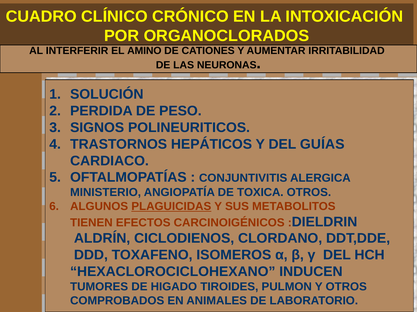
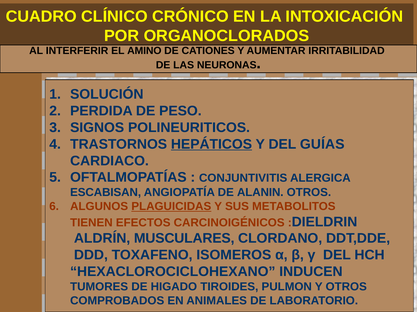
HEPÁTICOS underline: none -> present
MINISTERIO: MINISTERIO -> ESCABISAN
TOXICA: TOXICA -> ALANIN
CICLODIENOS: CICLODIENOS -> MUSCULARES
